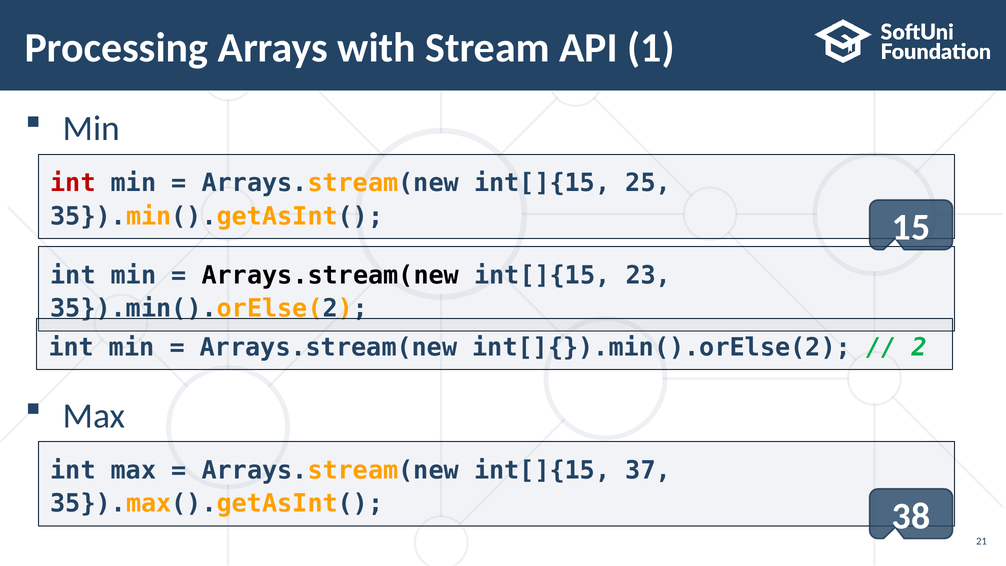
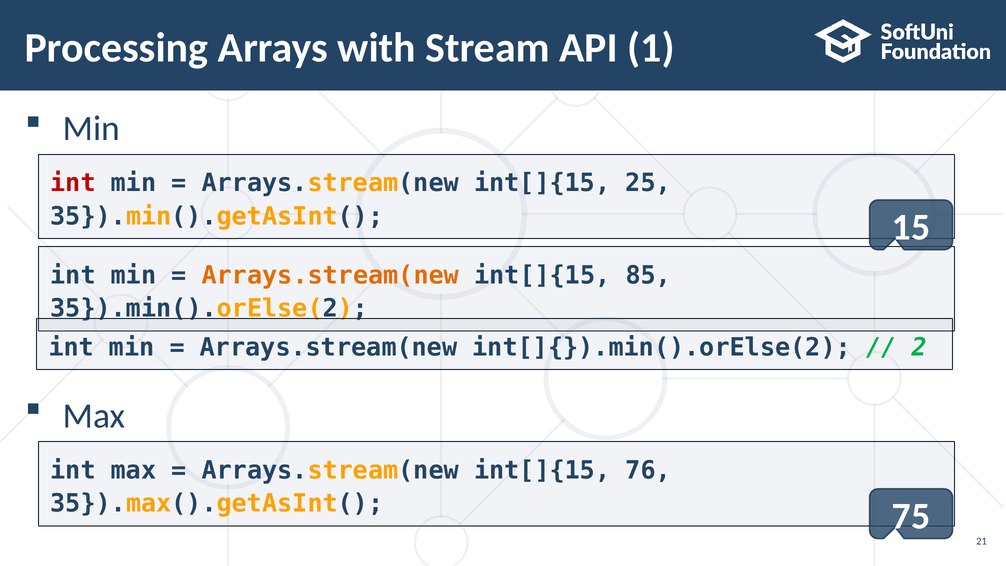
Arrays.stream(new at (330, 275) colour: black -> orange
23: 23 -> 85
37: 37 -> 76
38: 38 -> 75
